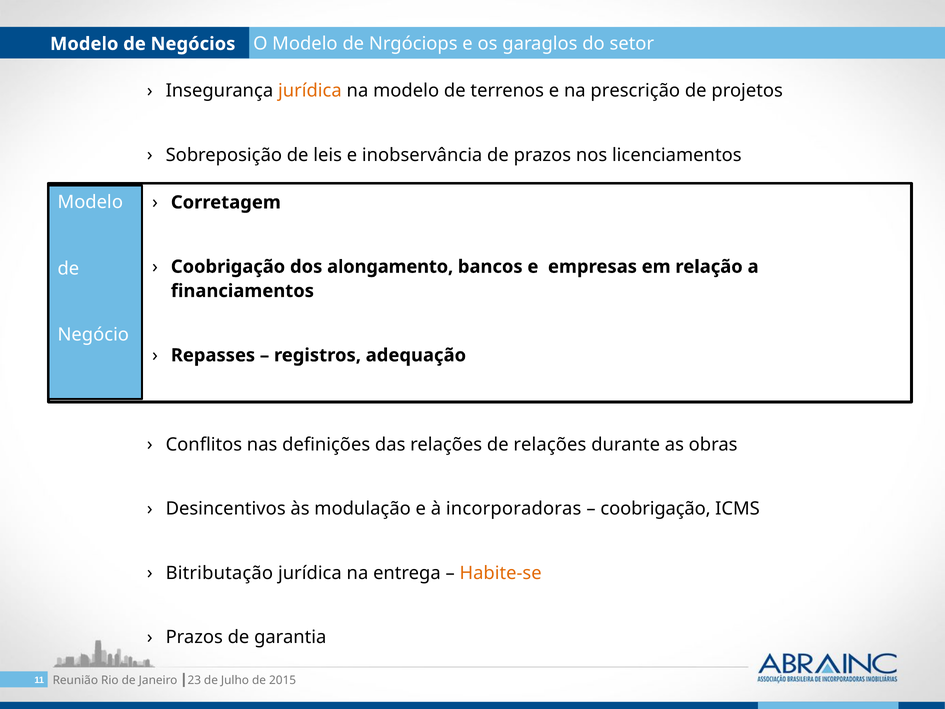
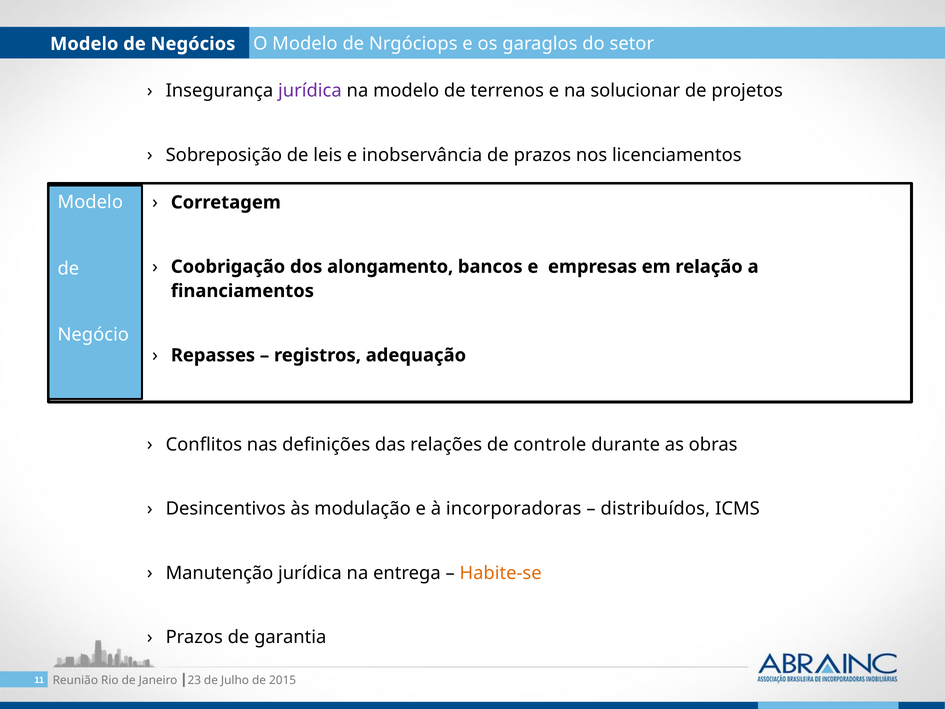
jurídica at (310, 91) colour: orange -> purple
prescrição: prescrição -> solucionar
de relações: relações -> controle
coobrigação at (656, 509): coobrigação -> distribuídos
Bitributação: Bitributação -> Manutenção
